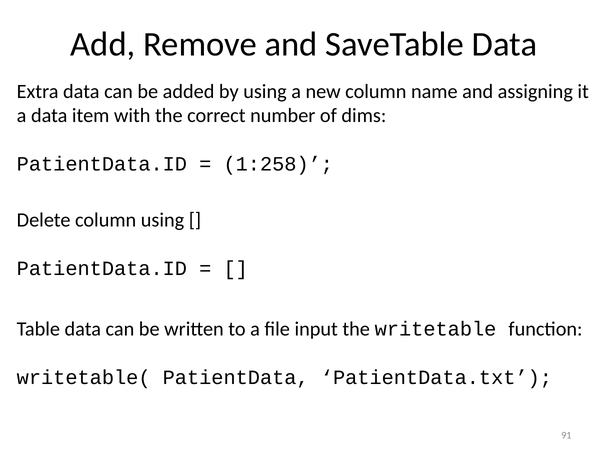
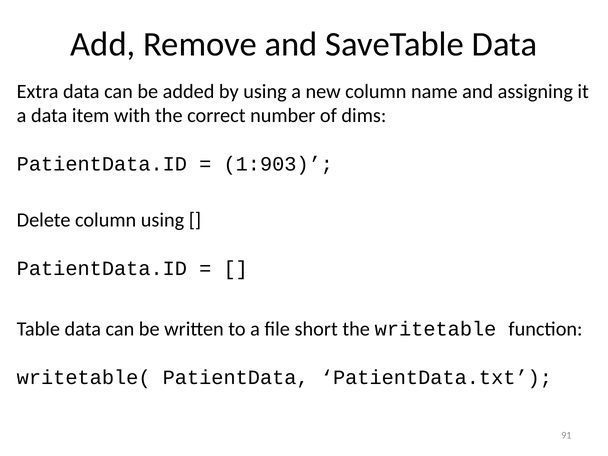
1:258: 1:258 -> 1:903
input: input -> short
